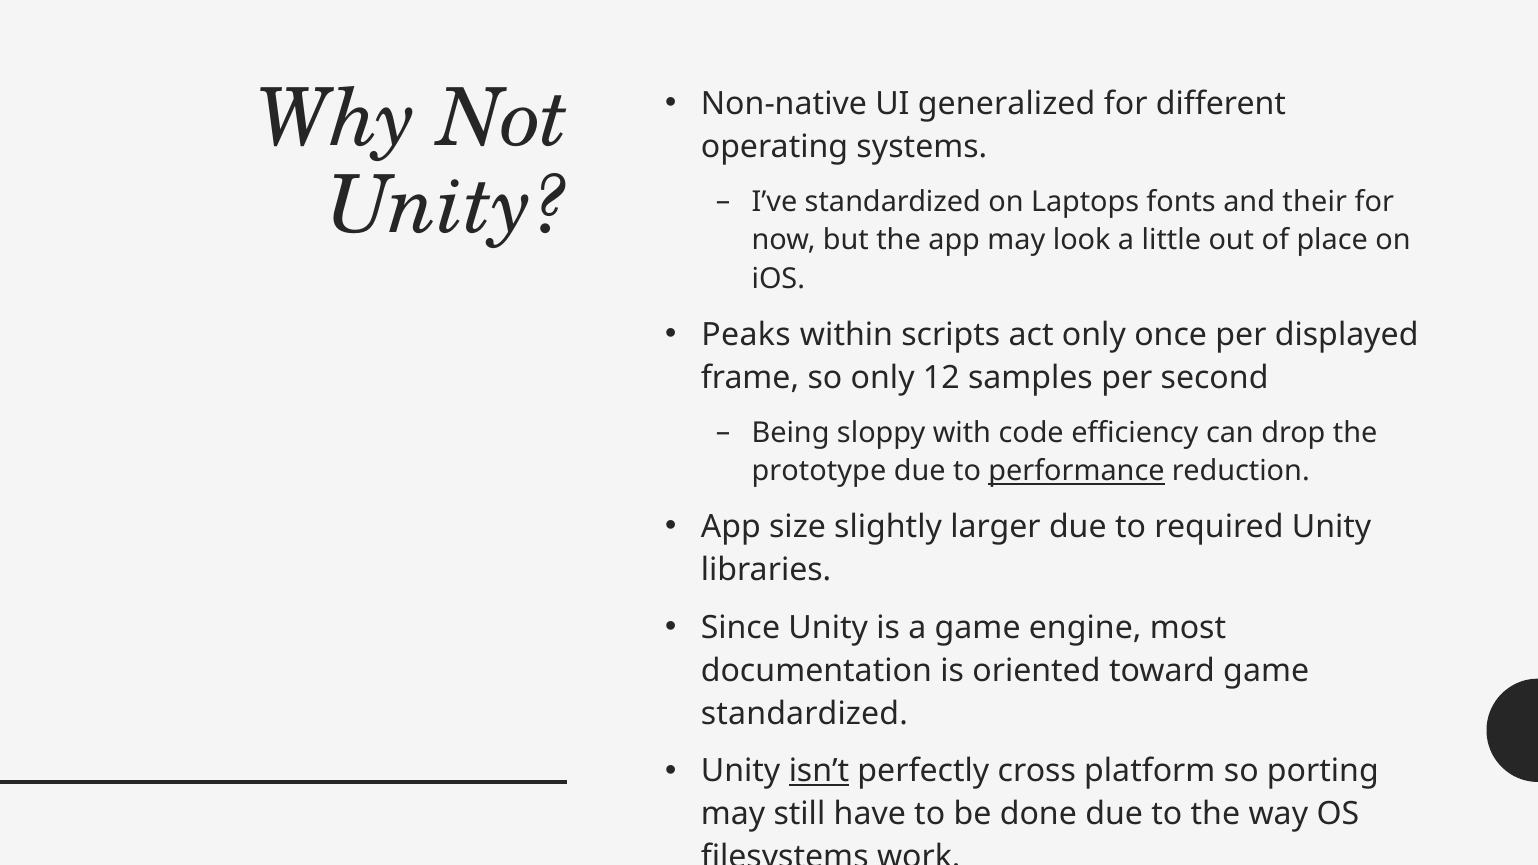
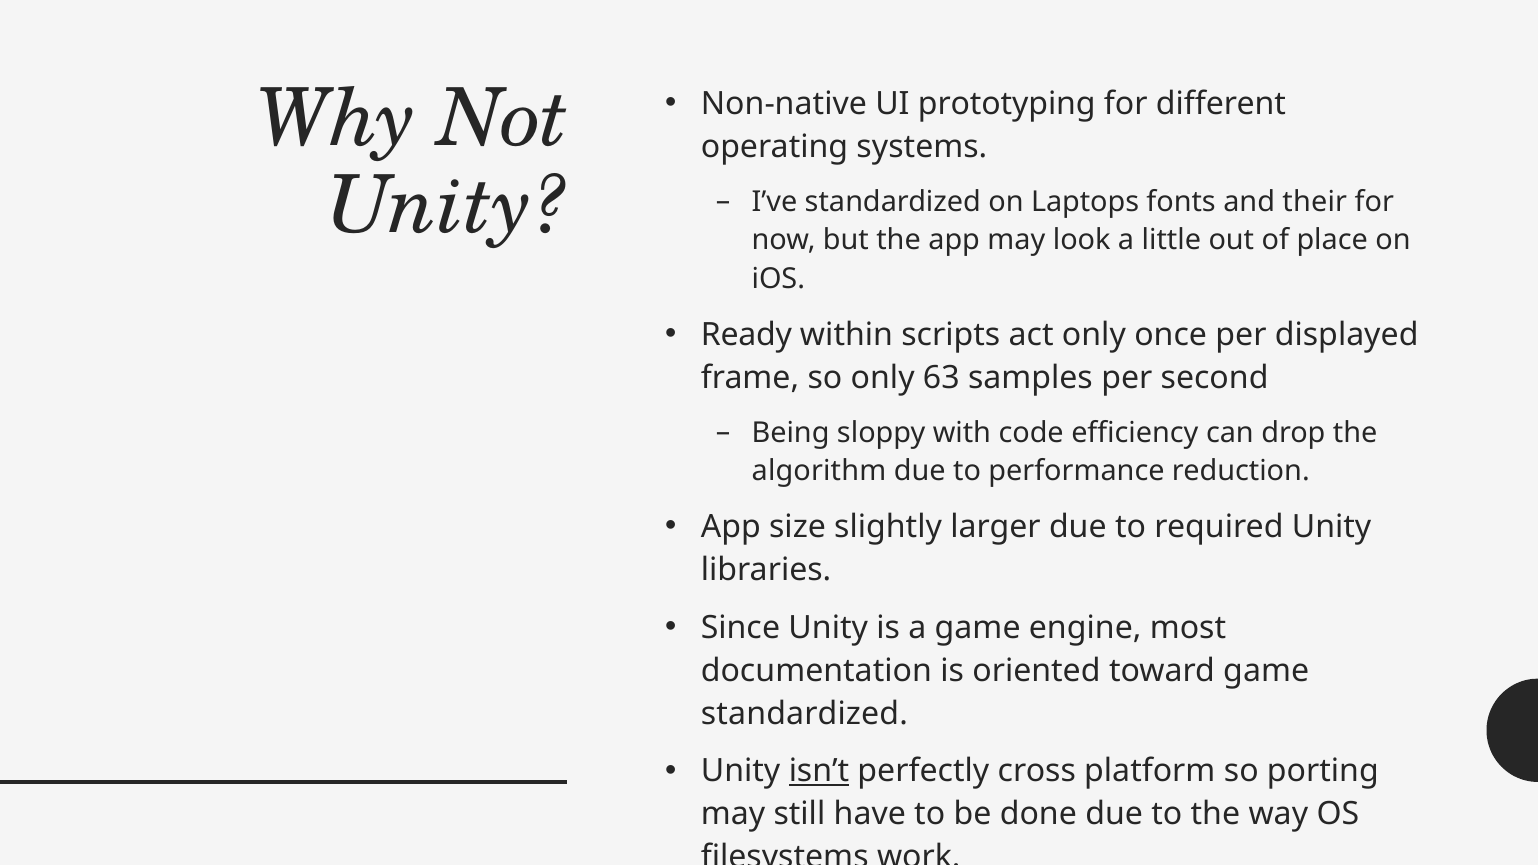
generalized: generalized -> prototyping
Peaks: Peaks -> Ready
12: 12 -> 63
prototype: prototype -> algorithm
performance underline: present -> none
